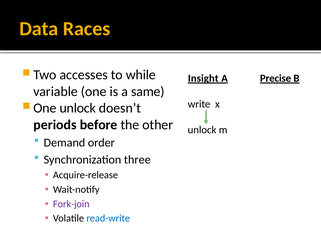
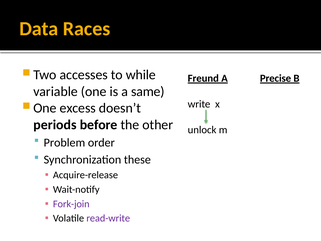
Insight: Insight -> Freund
unlock at (78, 108): unlock -> excess
Demand: Demand -> Problem
three: three -> these
read-write colour: blue -> purple
